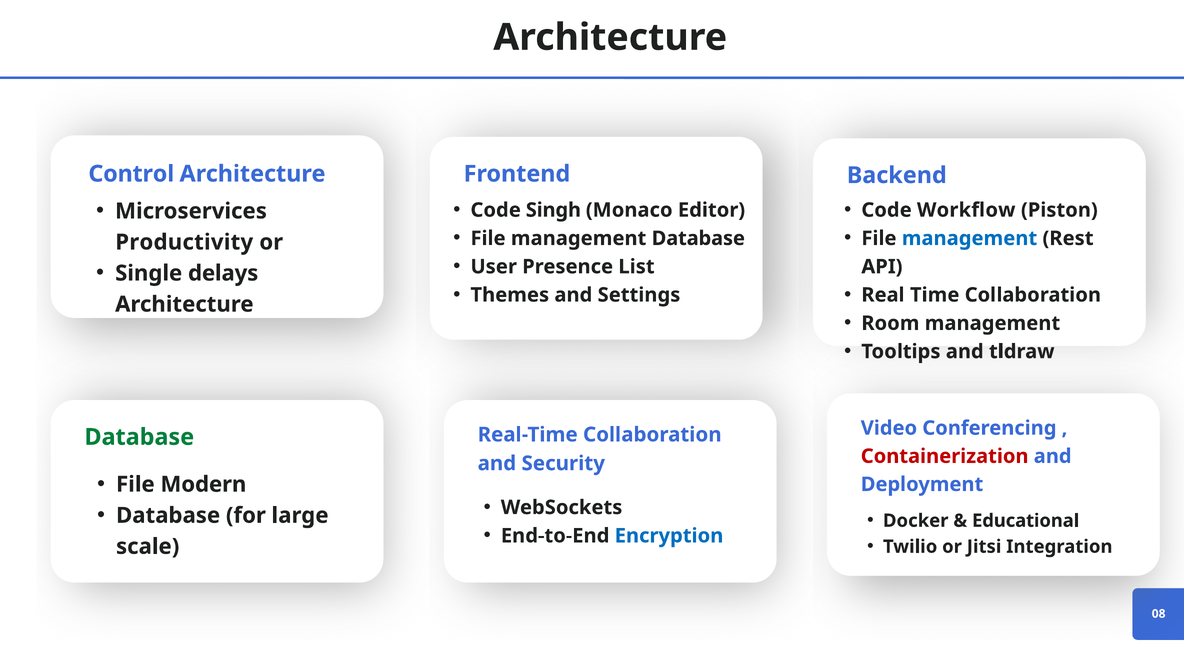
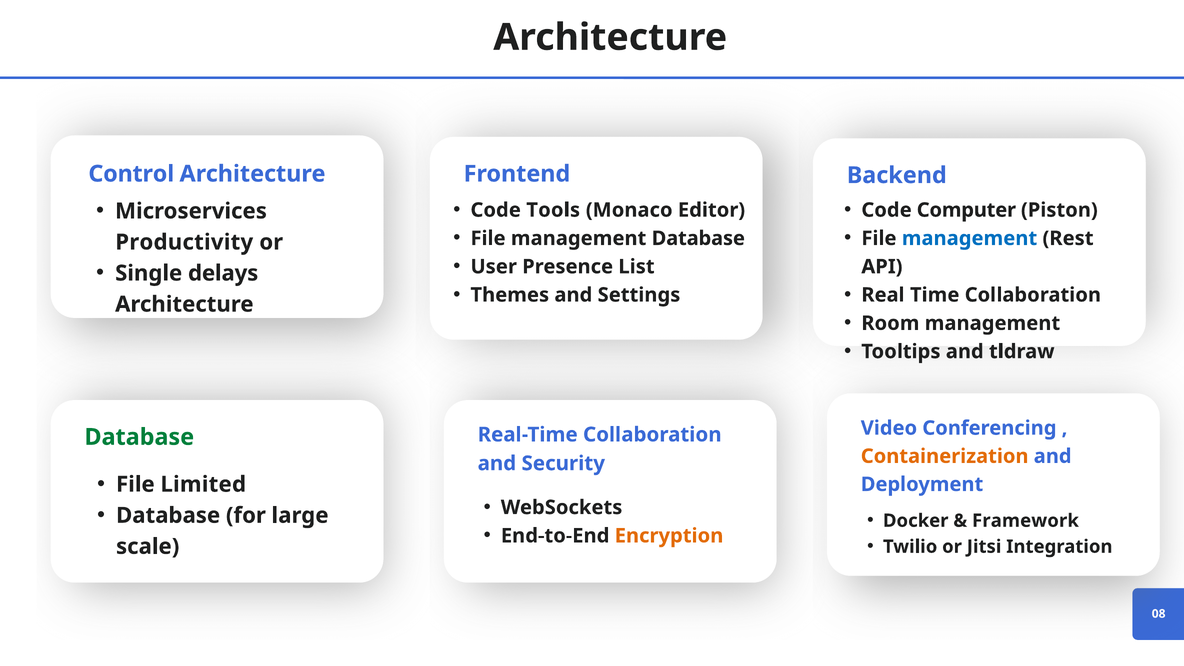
Singh: Singh -> Tools
Workflow: Workflow -> Computer
Containerization colour: red -> orange
Modern: Modern -> Limited
Educational: Educational -> Framework
Encryption colour: blue -> orange
